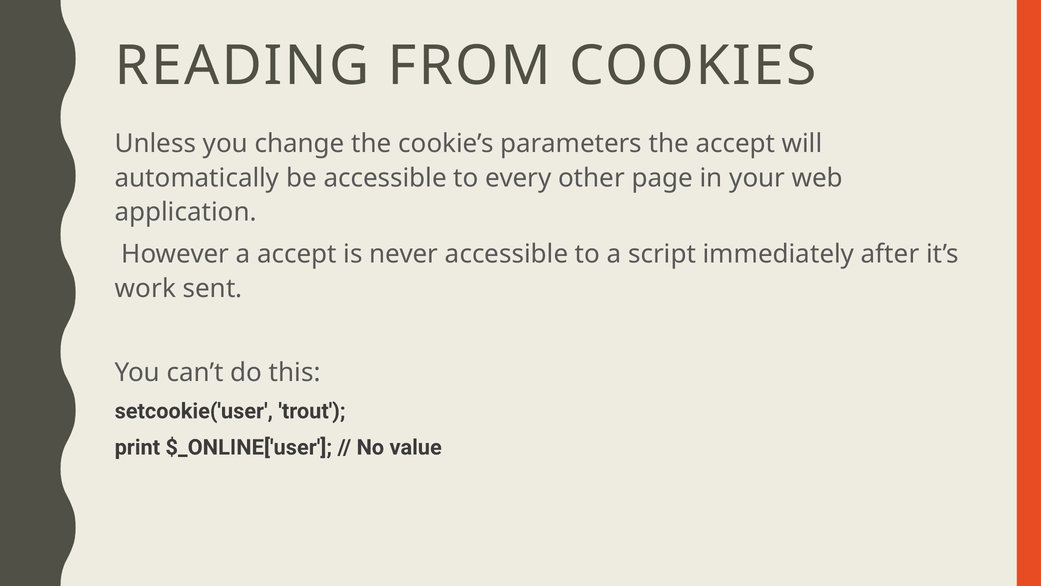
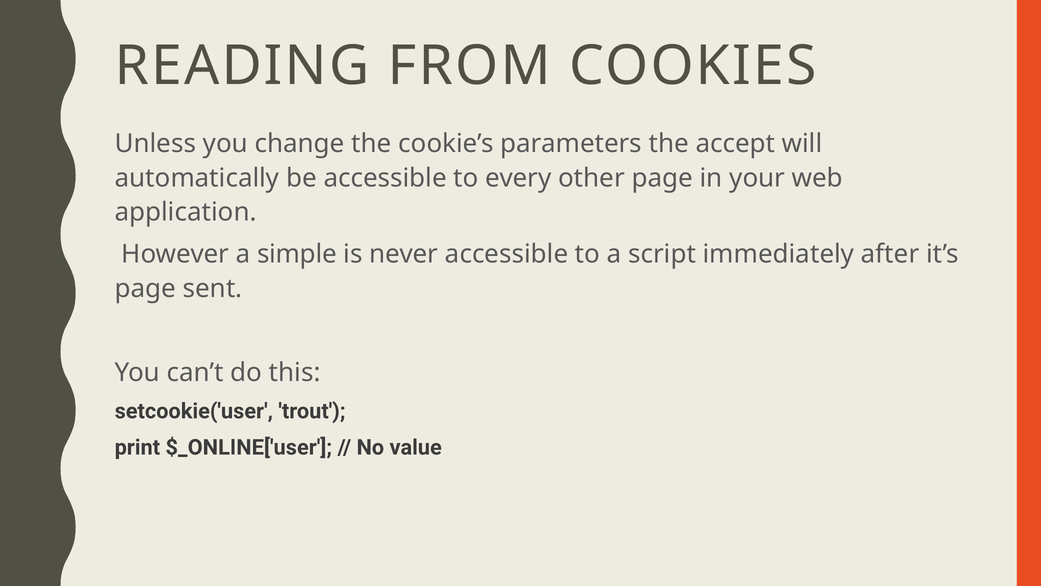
a accept: accept -> simple
work at (145, 288): work -> page
